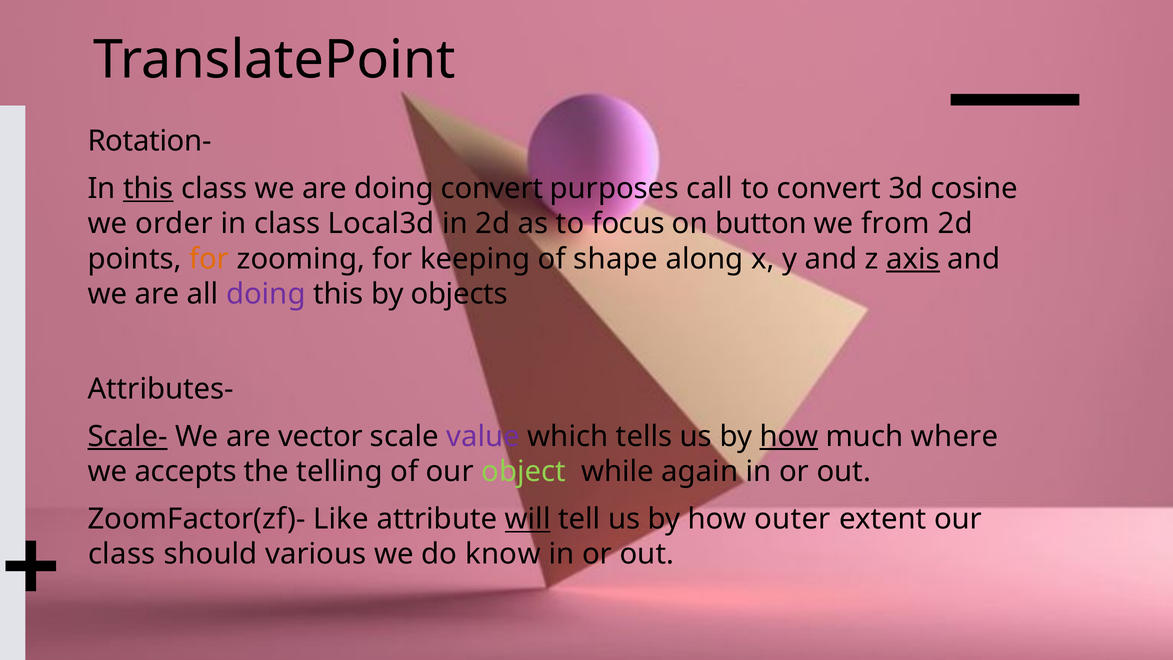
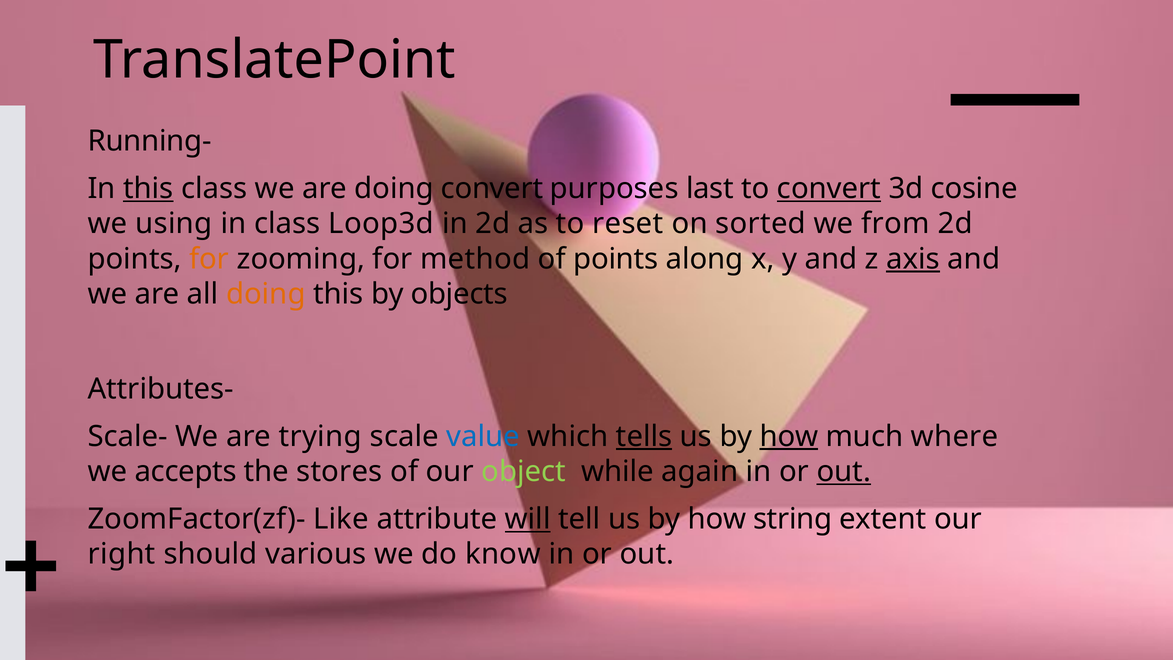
Rotation-: Rotation- -> Running-
call: call -> last
convert at (829, 188) underline: none -> present
order: order -> using
Local3d: Local3d -> Loop3d
focus: focus -> reset
button: button -> sorted
keeping: keeping -> method
of shape: shape -> points
doing at (266, 294) colour: purple -> orange
Scale- underline: present -> none
vector: vector -> trying
value colour: purple -> blue
tells underline: none -> present
telling: telling -> stores
out at (844, 471) underline: none -> present
outer: outer -> string
class at (122, 554): class -> right
